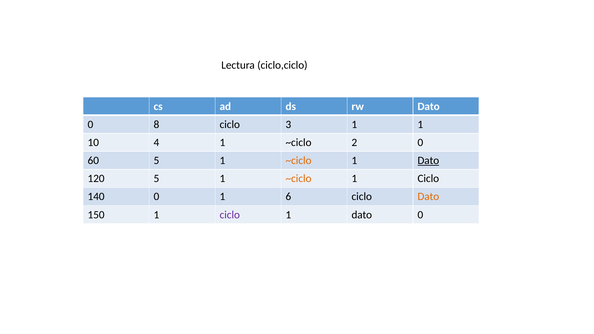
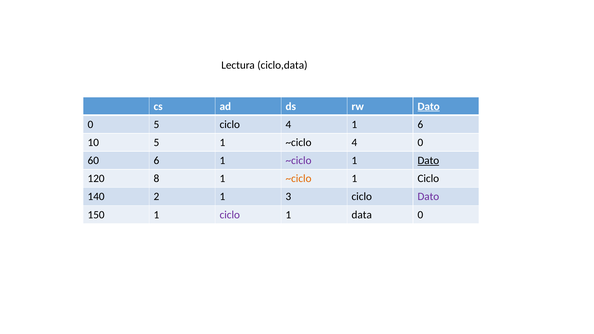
ciclo,ciclo: ciclo,ciclo -> ciclo,data
Dato at (429, 106) underline: none -> present
0 8: 8 -> 5
ciclo 3: 3 -> 4
1 1: 1 -> 6
10 4: 4 -> 5
~ciclo 2: 2 -> 4
60 5: 5 -> 6
~ciclo at (299, 161) colour: orange -> purple
120 5: 5 -> 8
140 0: 0 -> 2
6: 6 -> 3
Dato at (428, 197) colour: orange -> purple
dato at (362, 215): dato -> data
